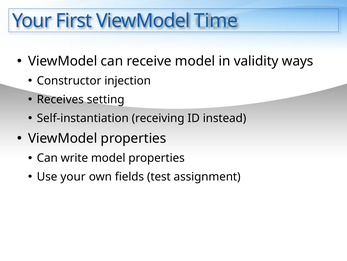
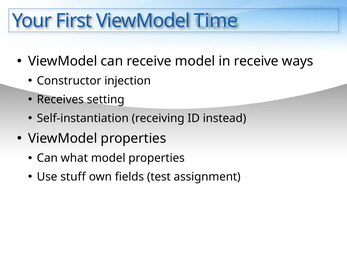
in validity: validity -> receive
write: write -> what
Use your: your -> stuff
